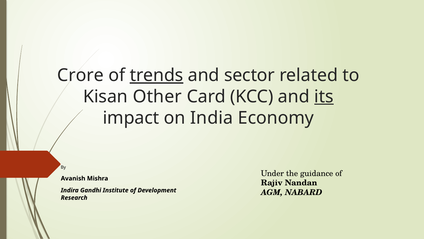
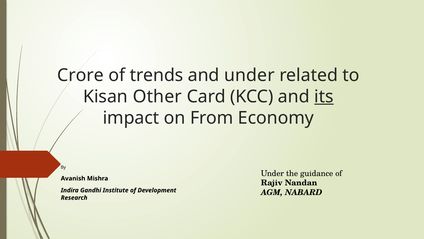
trends underline: present -> none
and sector: sector -> under
India: India -> From
